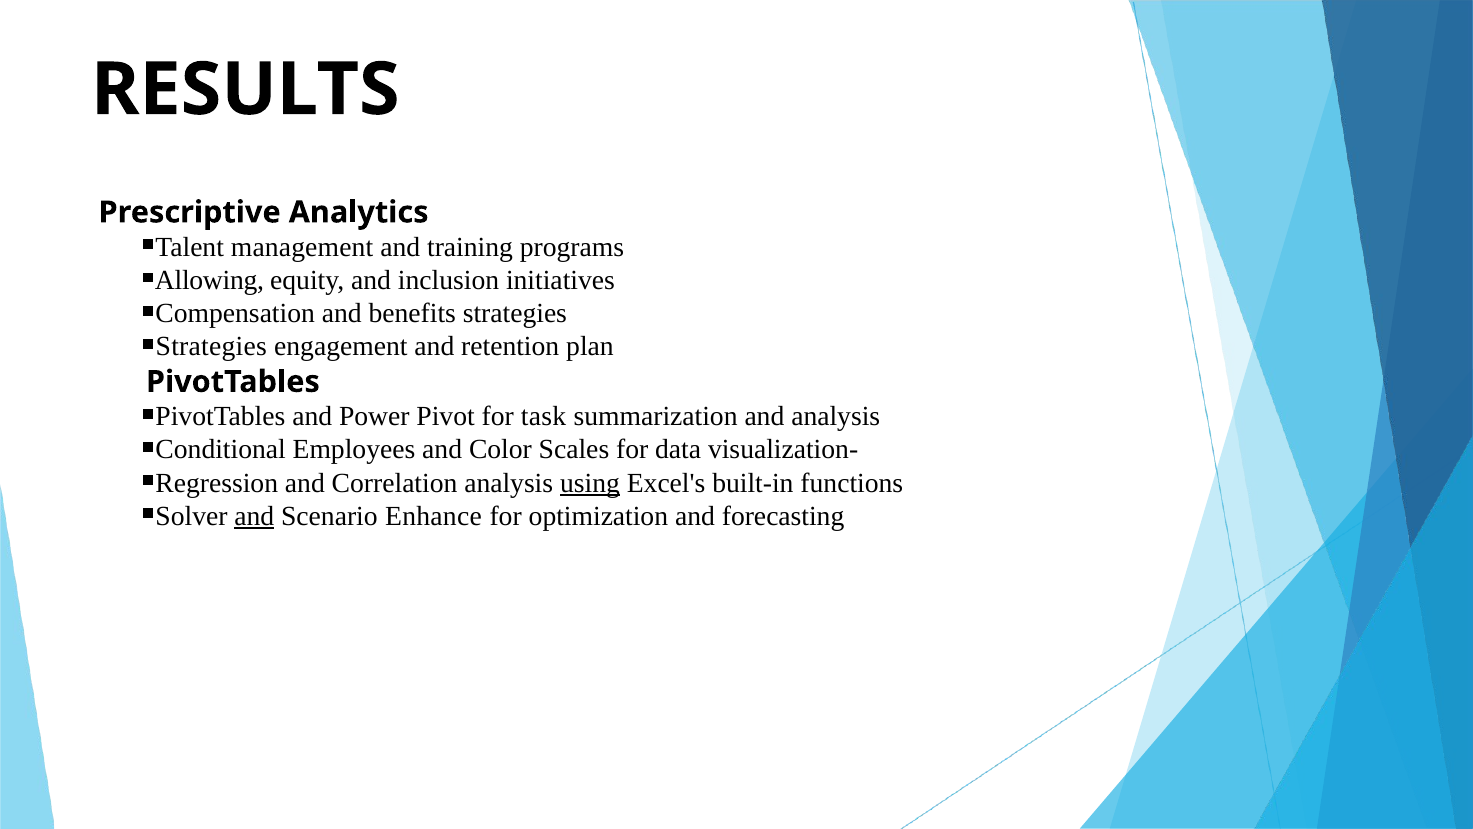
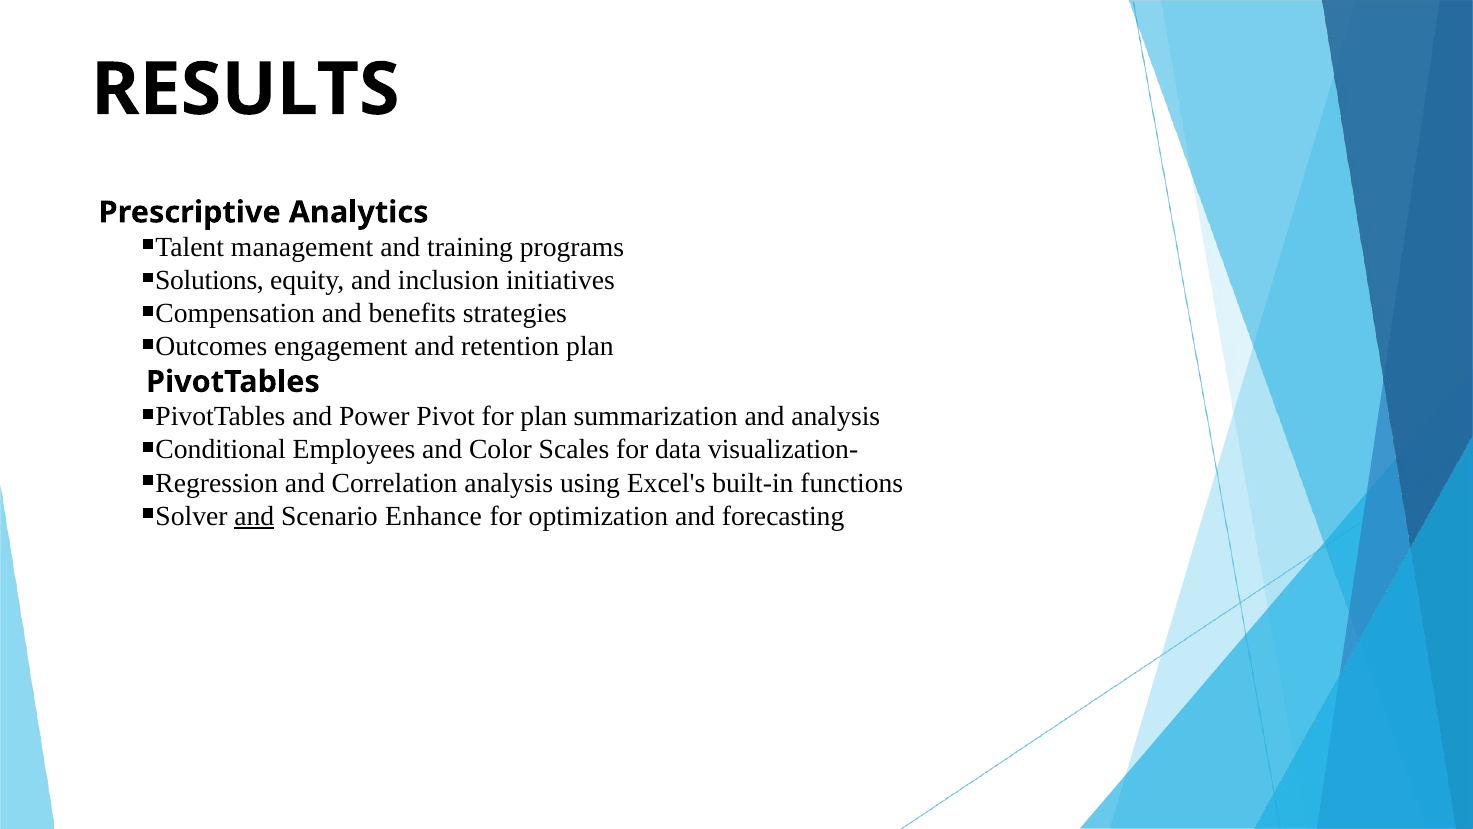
Allowing: Allowing -> Solutions
Strategies at (211, 346): Strategies -> Outcomes
for task: task -> plan
using underline: present -> none
